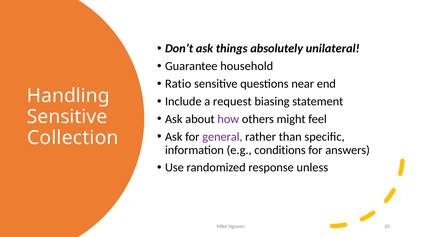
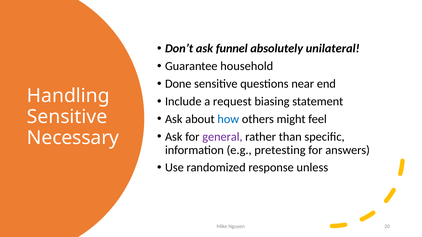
things: things -> funnel
Ratio: Ratio -> Done
how colour: purple -> blue
Collection: Collection -> Necessary
conditions: conditions -> pretesting
